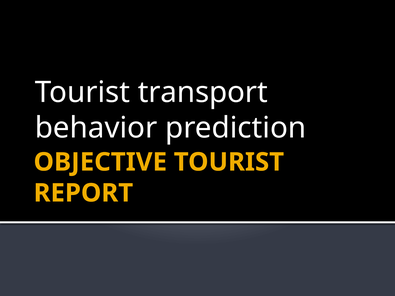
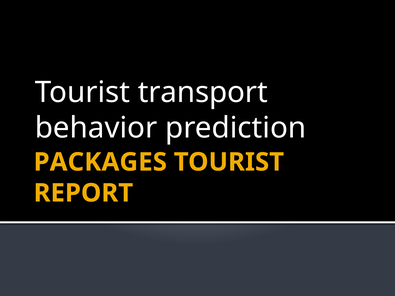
OBJECTIVE: OBJECTIVE -> PACKAGES
